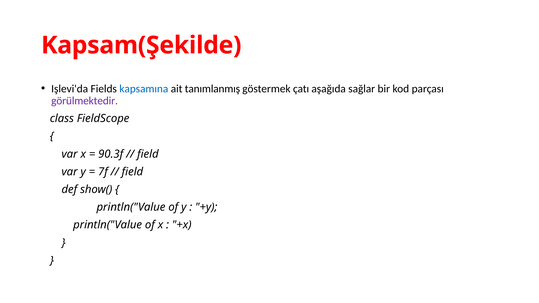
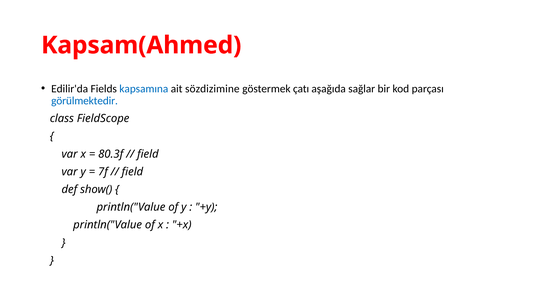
Kapsam(Şekilde: Kapsam(Şekilde -> Kapsam(Ahmed
Işlevi'da: Işlevi'da -> Edilir'da
tanımlanmış: tanımlanmış -> sözdizimine
görülmektedir colour: purple -> blue
90.3f: 90.3f -> 80.3f
